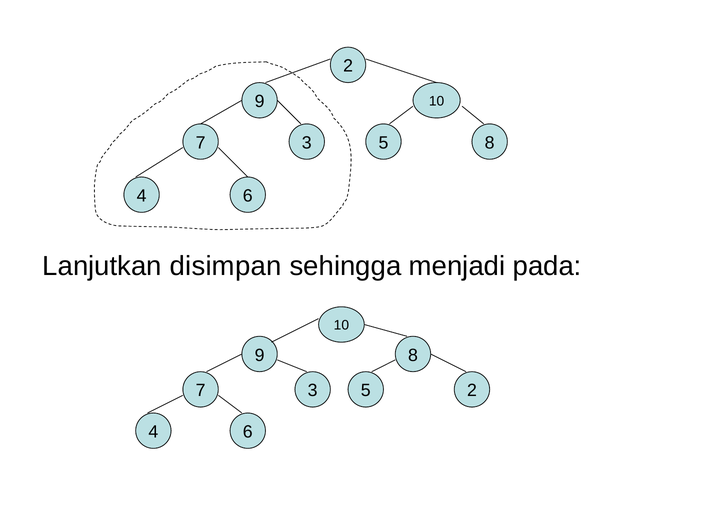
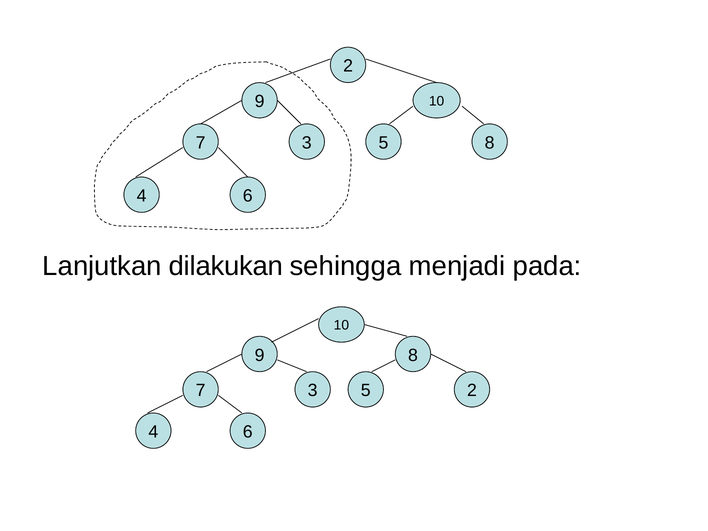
disimpan: disimpan -> dilakukan
